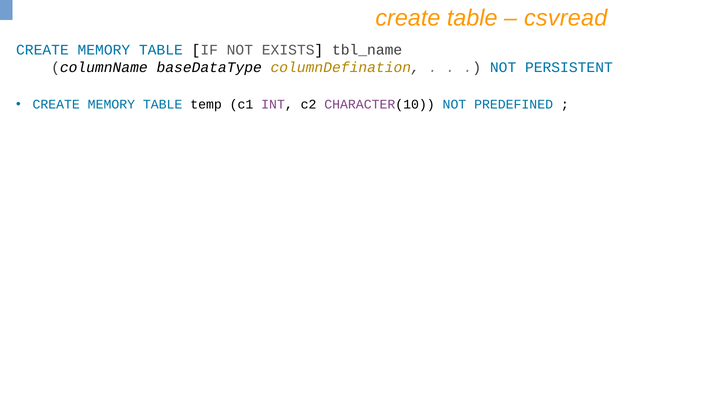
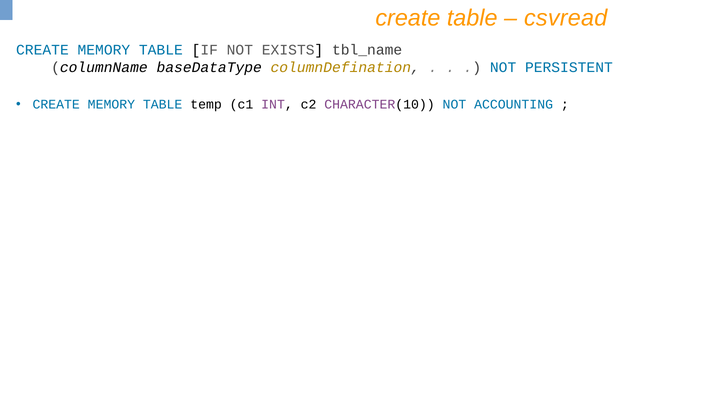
PREDEFINED: PREDEFINED -> ACCOUNTING
